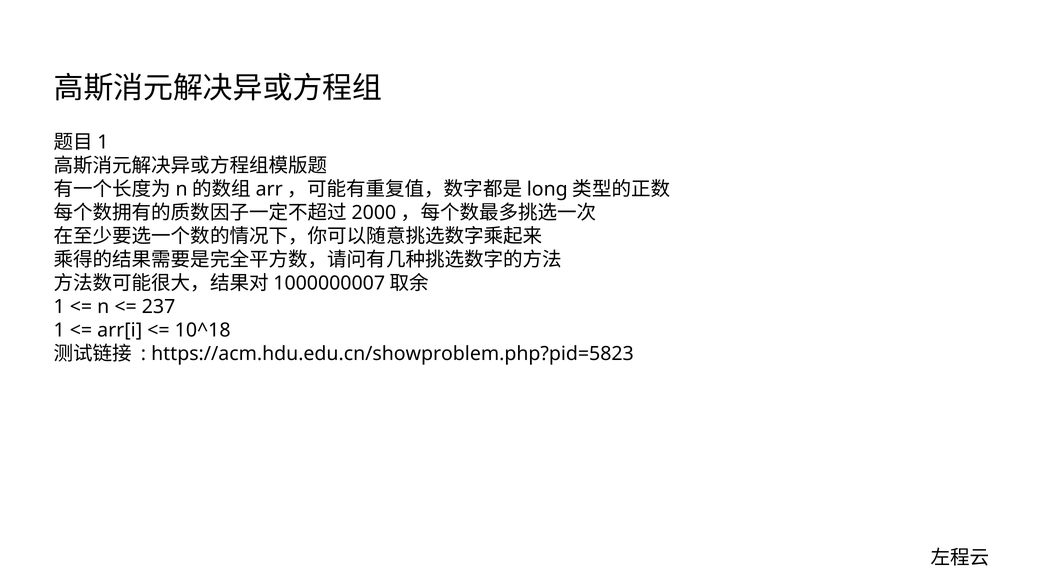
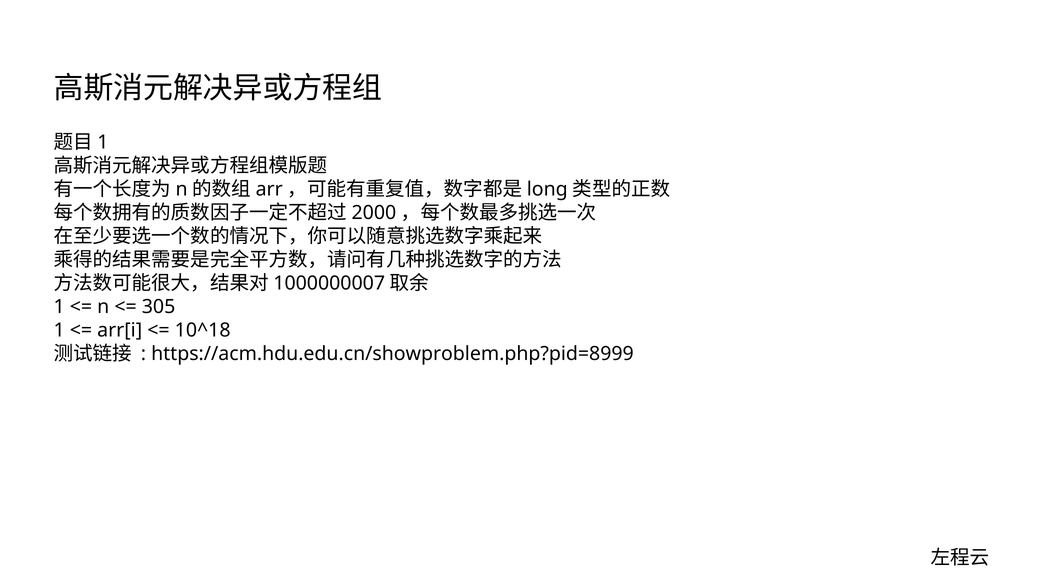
237: 237 -> 305
https://acm.hdu.edu.cn/showproblem.php?pid=5823: https://acm.hdu.edu.cn/showproblem.php?pid=5823 -> https://acm.hdu.edu.cn/showproblem.php?pid=8999
